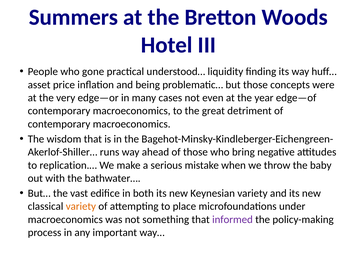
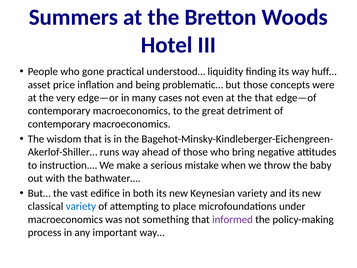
the year: year -> that
replication.…: replication.… -> instruction.…
variety at (81, 206) colour: orange -> blue
